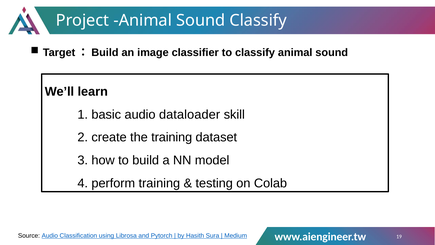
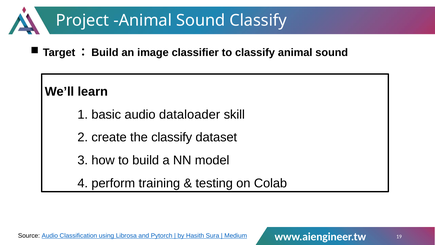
the training: training -> classify
